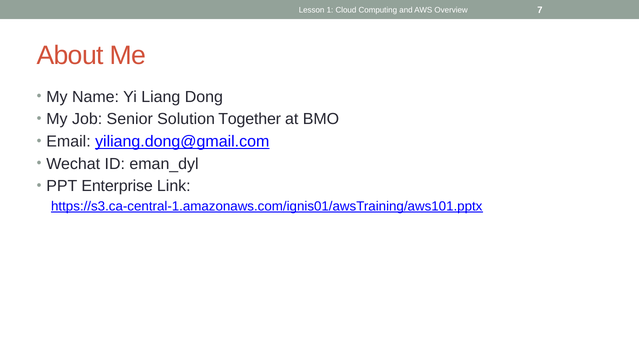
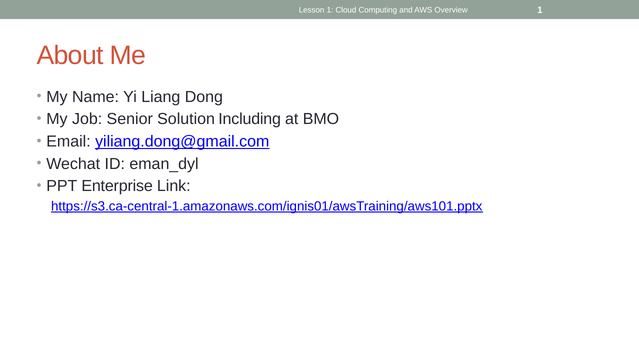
Overview 7: 7 -> 1
Together: Together -> Including
